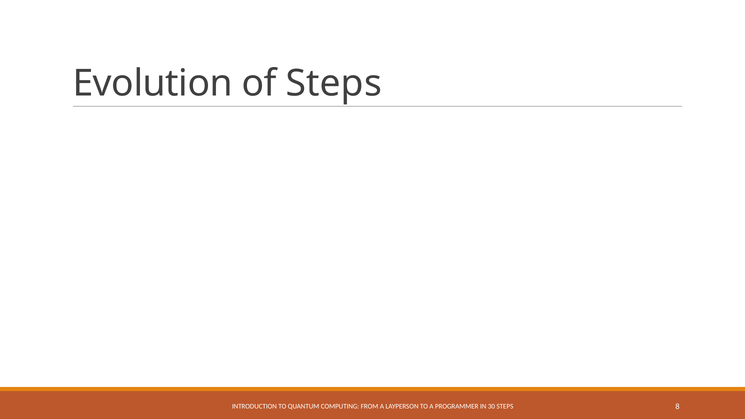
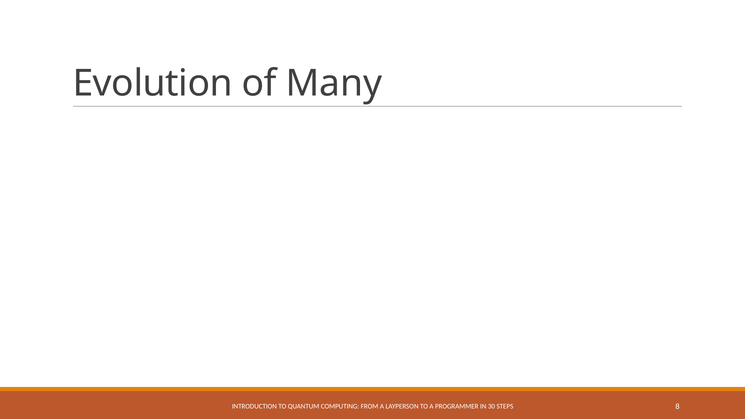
of Steps: Steps -> Many
